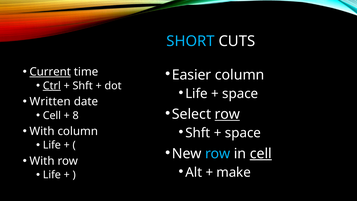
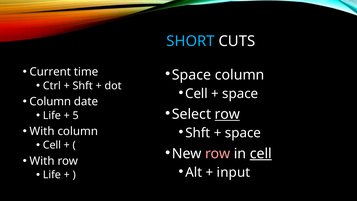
Current underline: present -> none
Easier at (192, 75): Easier -> Space
Ctrl underline: present -> none
Life at (196, 94): Life -> Cell
Written at (50, 101): Written -> Column
Cell at (52, 115): Cell -> Life
8: 8 -> 5
Life at (52, 145): Life -> Cell
row at (218, 154) colour: light blue -> pink
make: make -> input
